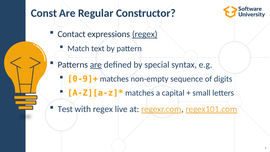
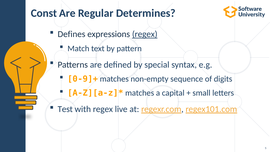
Constructor: Constructor -> Determines
Contact: Contact -> Defines
are at (96, 65) underline: present -> none
